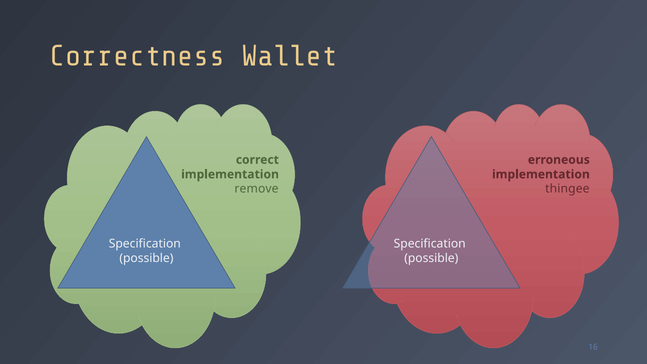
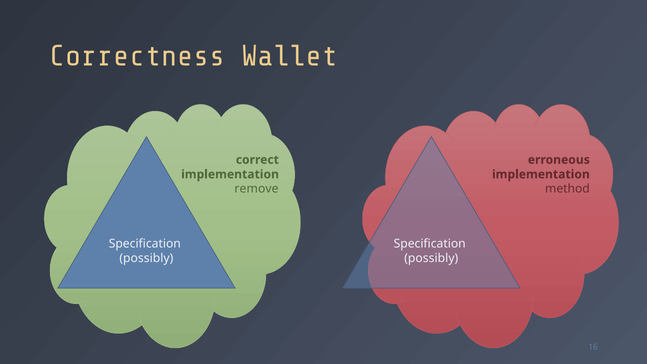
thingee: thingee -> method
possible at (146, 258): possible -> possibly
possible at (431, 258): possible -> possibly
